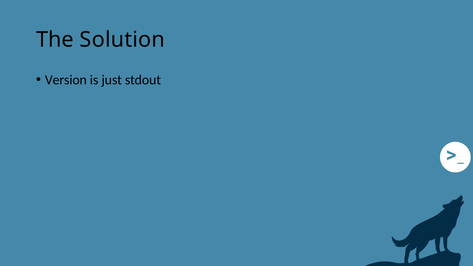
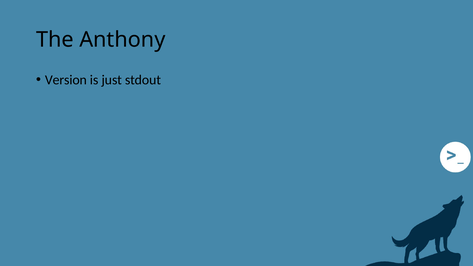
Solution: Solution -> Anthony
